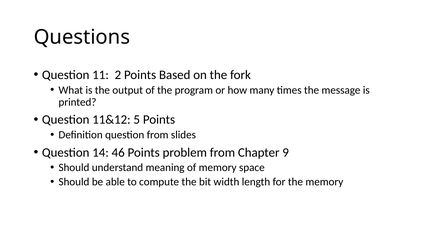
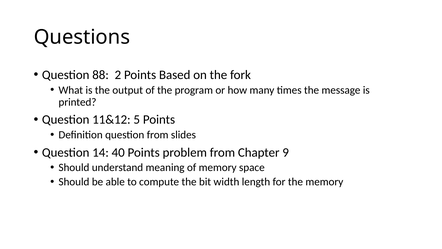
11: 11 -> 88
46: 46 -> 40
